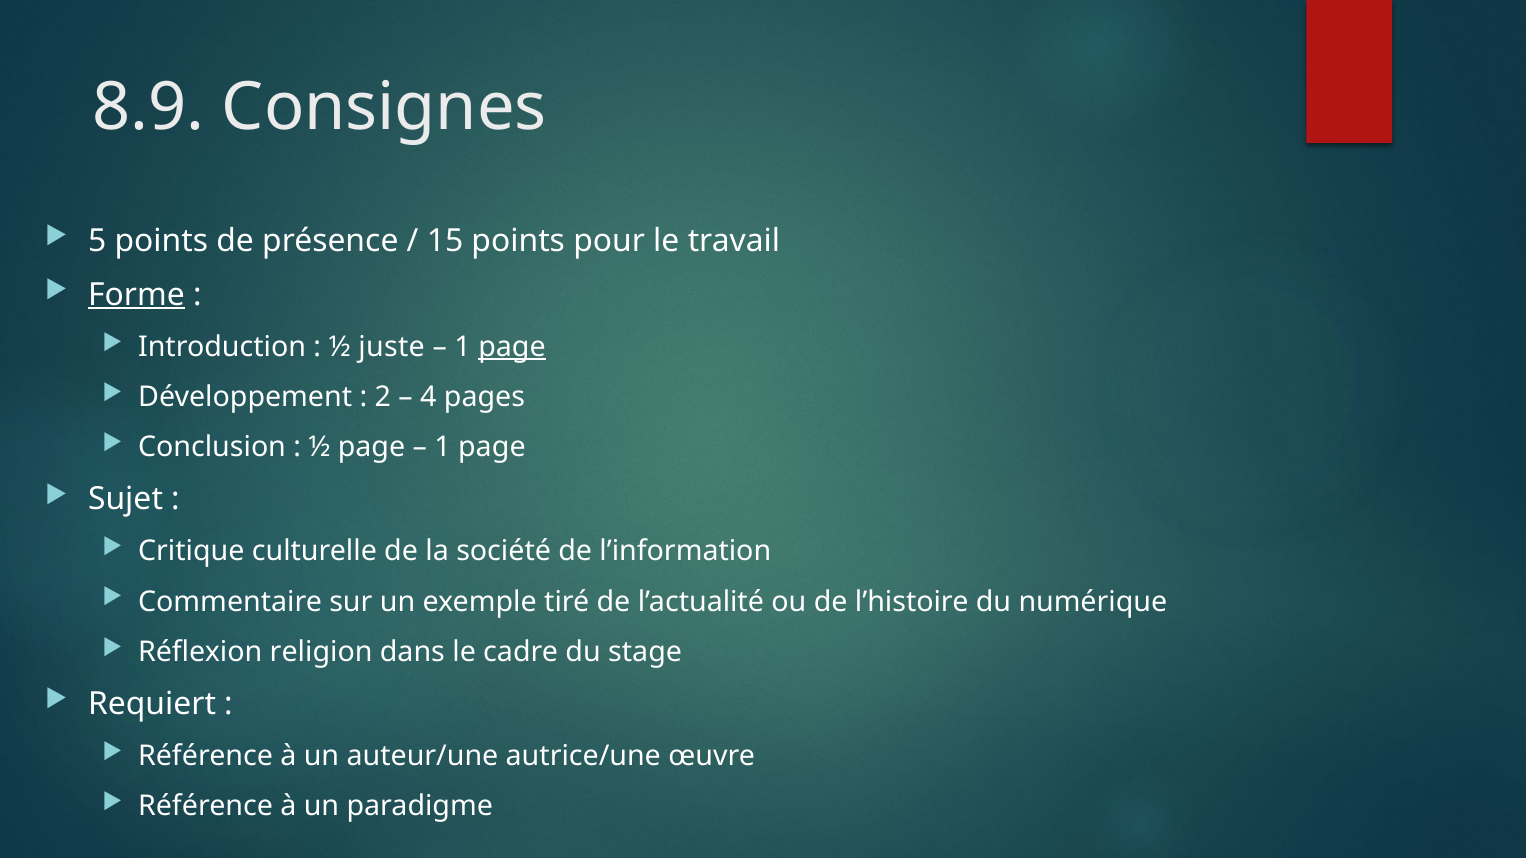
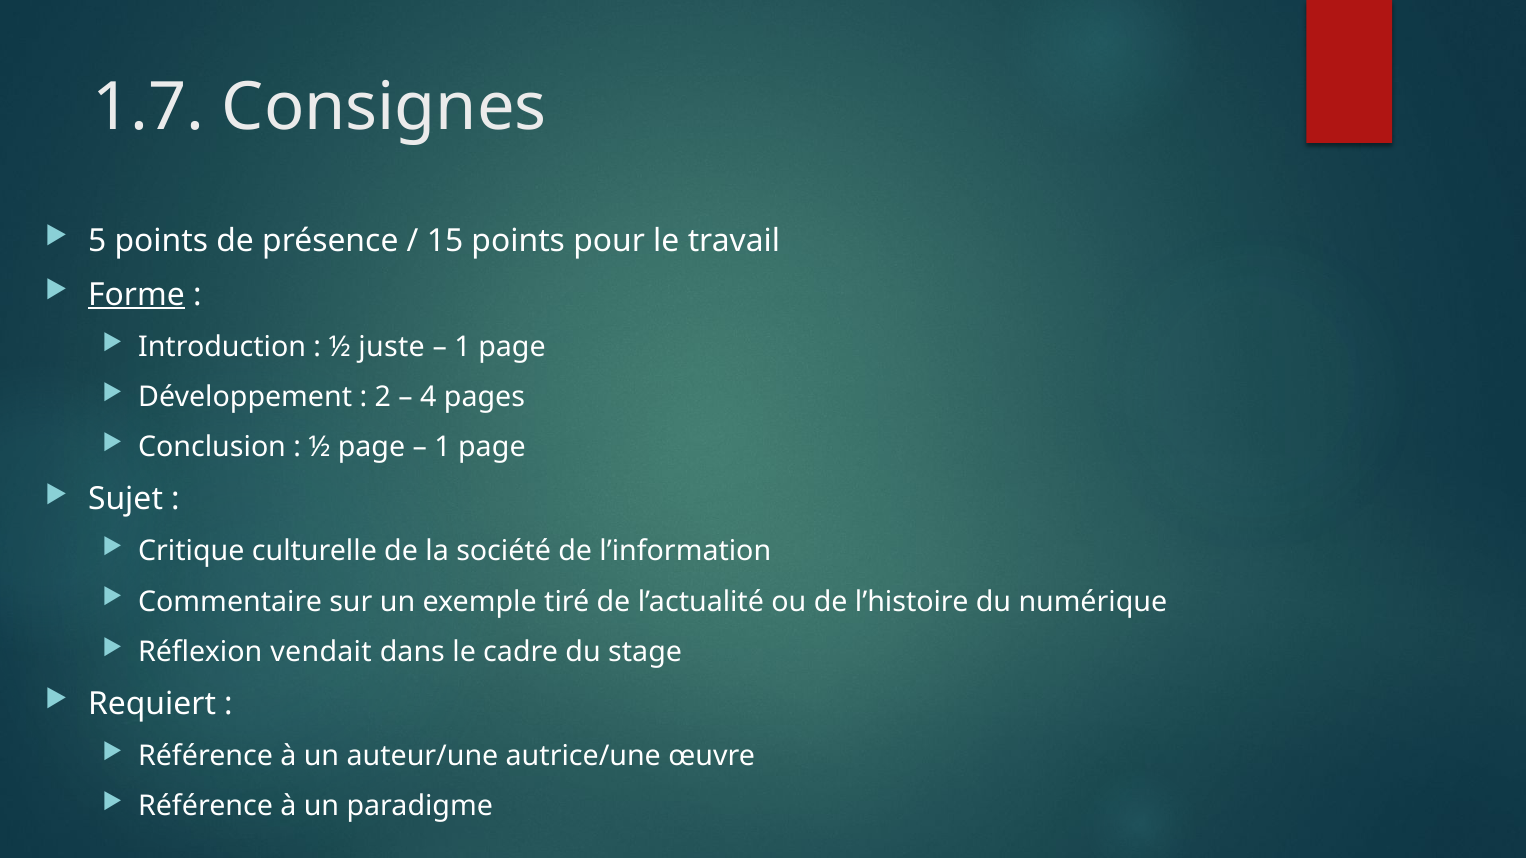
8.9: 8.9 -> 1.7
page at (512, 347) underline: present -> none
religion: religion -> vendait
